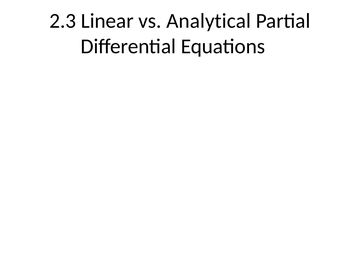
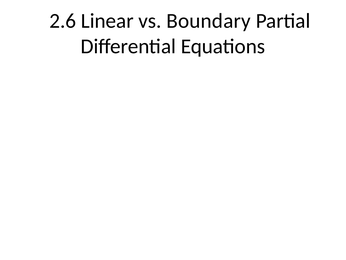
2.3: 2.3 -> 2.6
Analytical: Analytical -> Boundary
